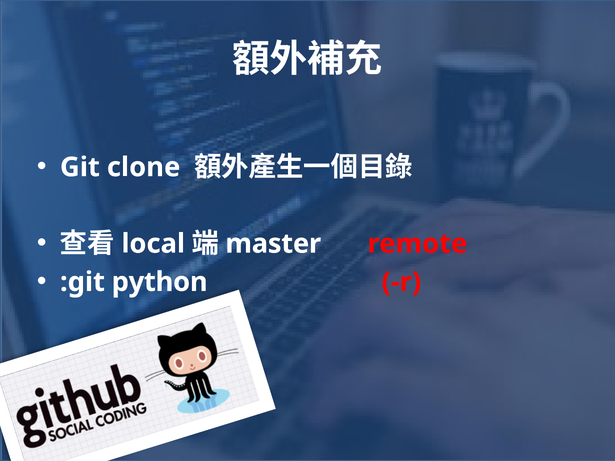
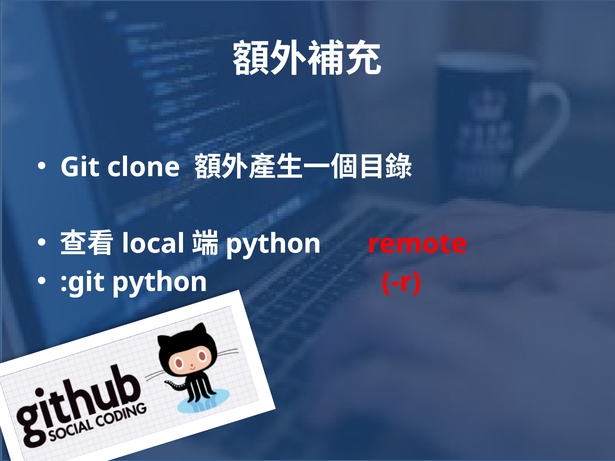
master at (273, 244): master -> python
